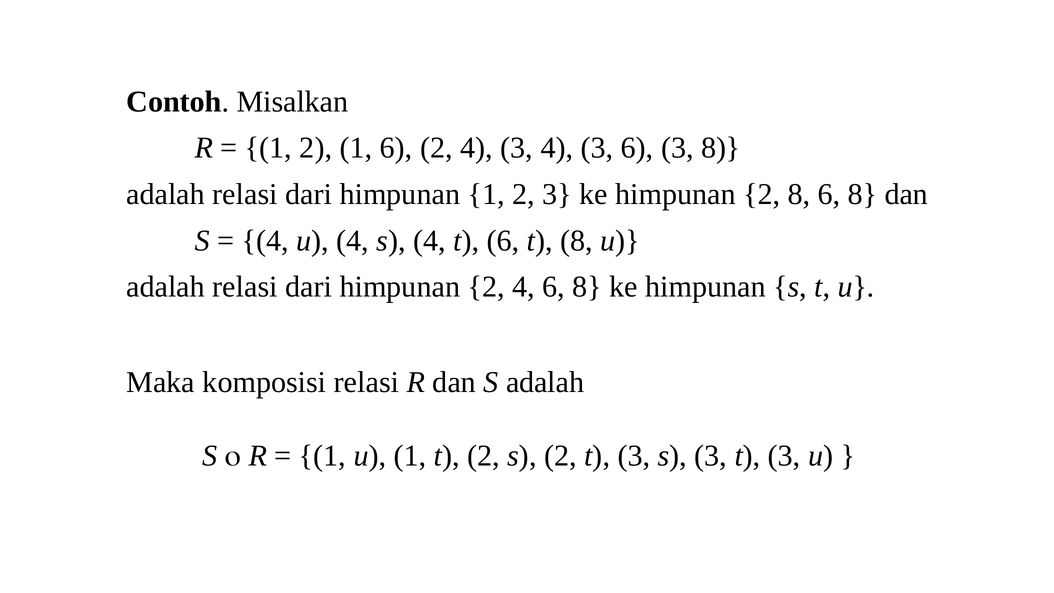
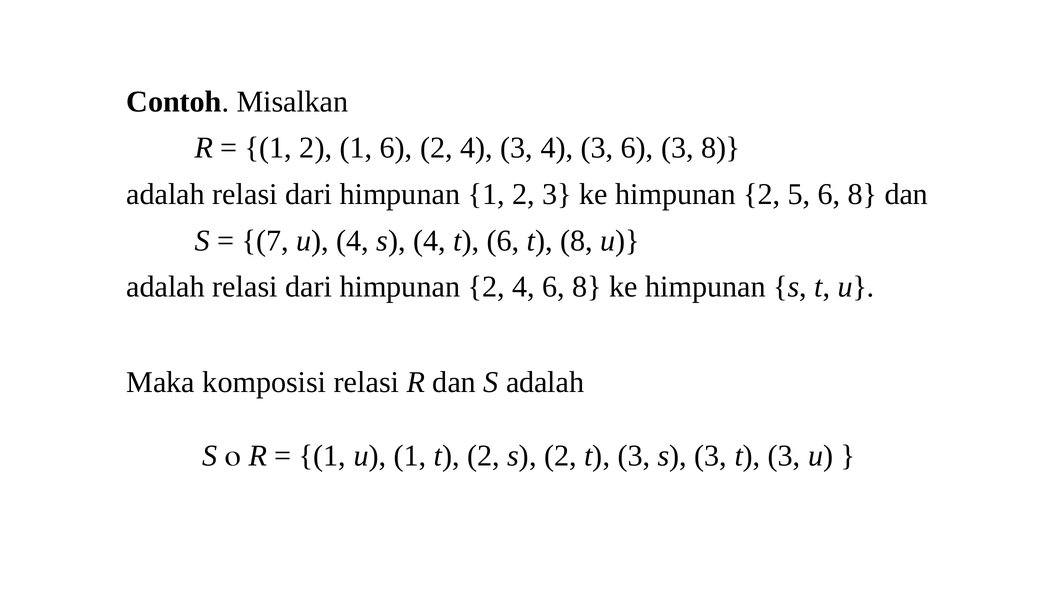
2 8: 8 -> 5
4 at (265, 241): 4 -> 7
